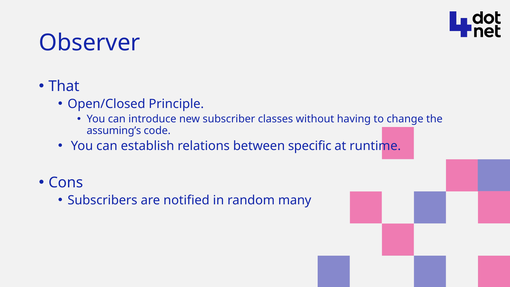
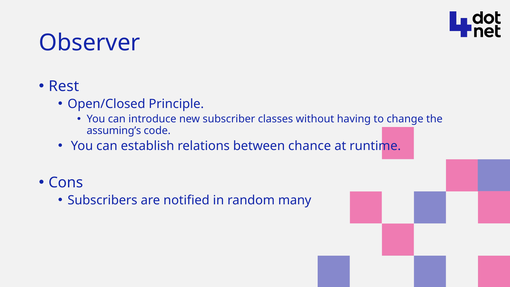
That: That -> Rest
specific: specific -> chance
